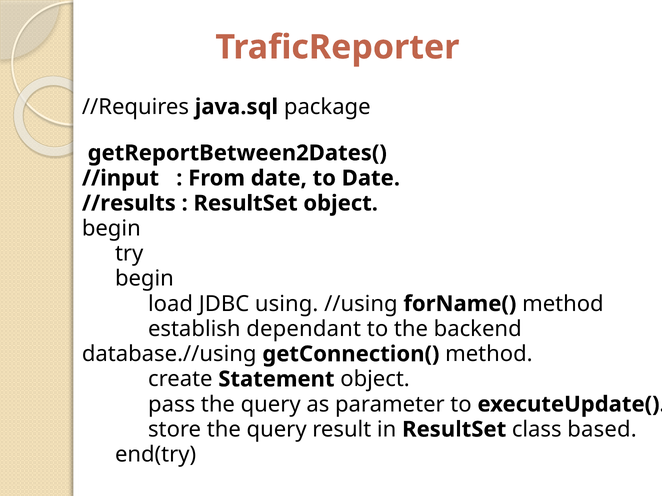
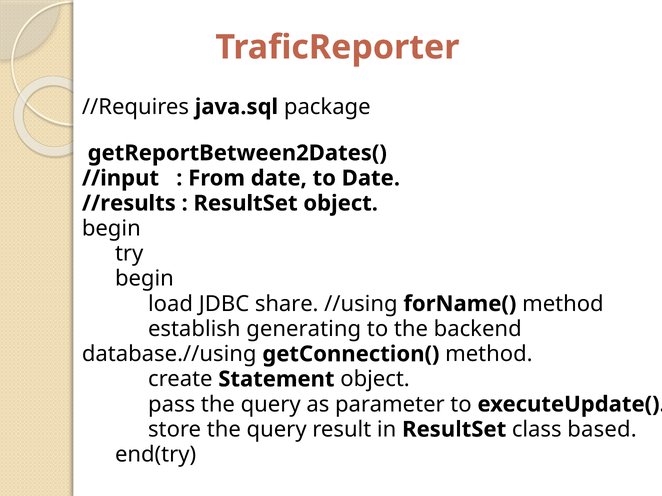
using: using -> share
dependant: dependant -> generating
